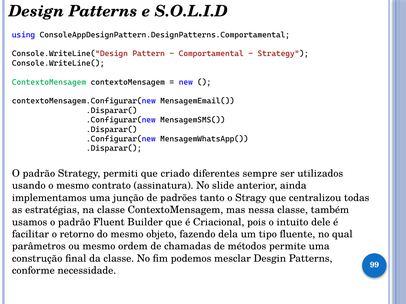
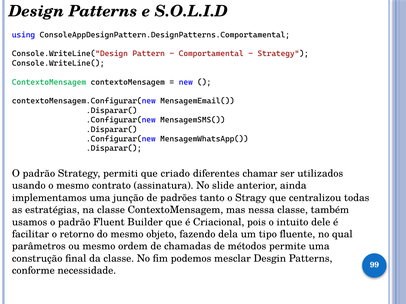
sempre: sempre -> chamar
